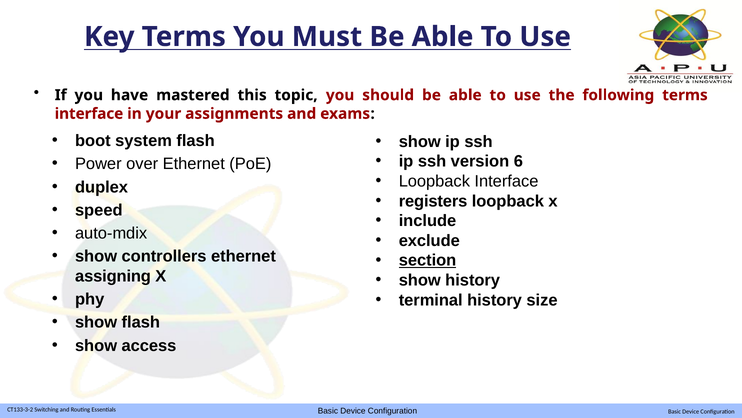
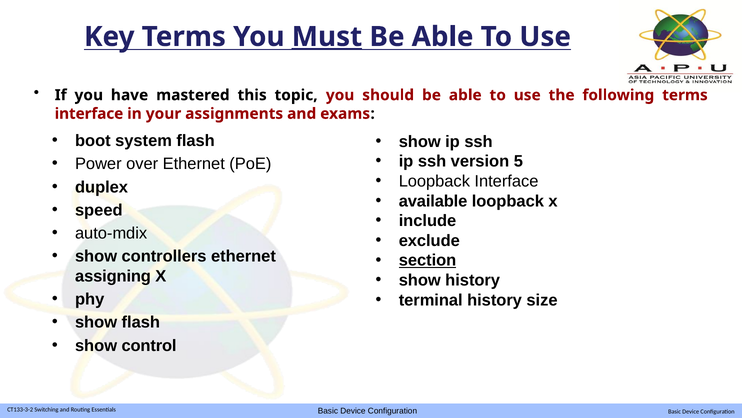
Must underline: none -> present
6: 6 -> 5
registers: registers -> available
access: access -> control
